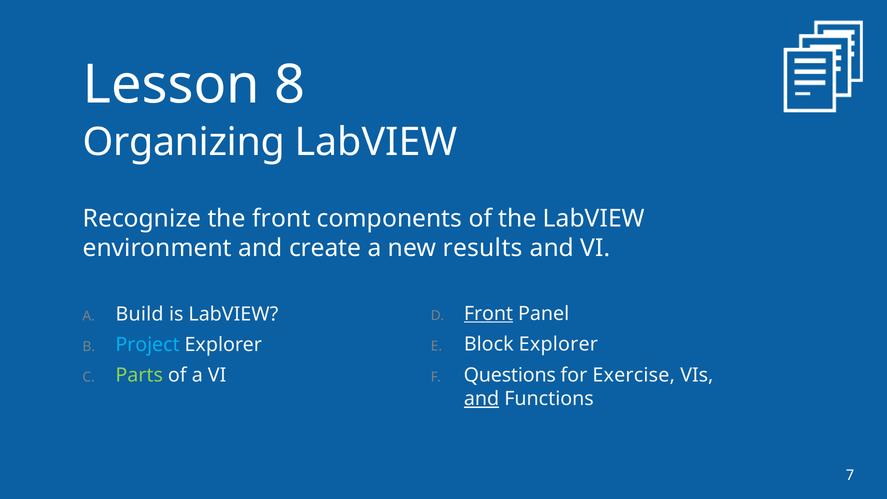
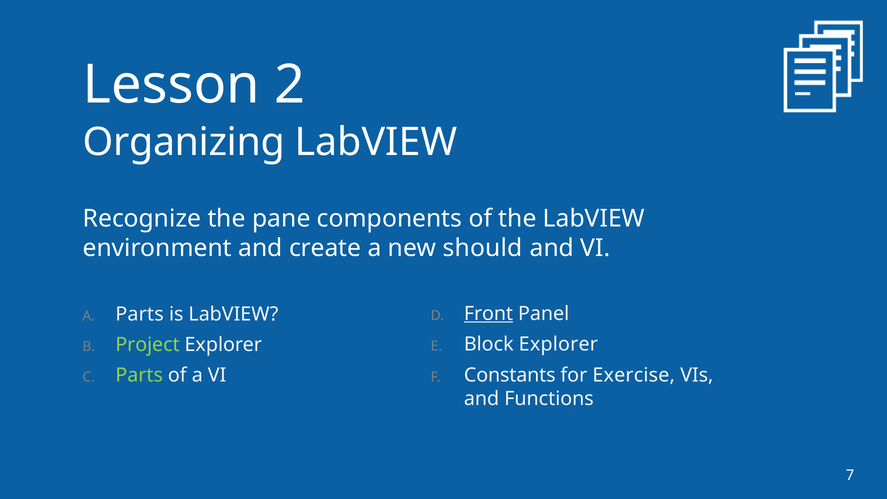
8: 8 -> 2
the front: front -> pane
results: results -> should
A Build: Build -> Parts
Project colour: light blue -> light green
Questions: Questions -> Constants
and at (482, 399) underline: present -> none
